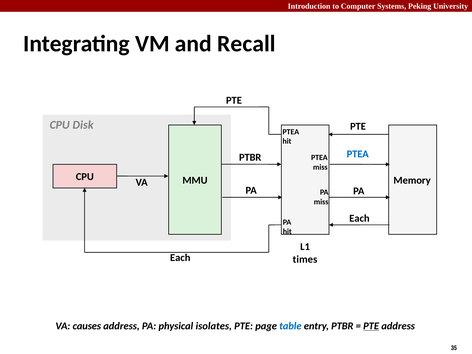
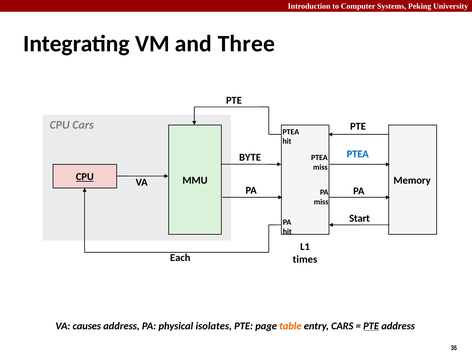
Recall: Recall -> Three
CPU Disk: Disk -> Cars
PTBR at (250, 157): PTBR -> BYTE
CPU at (85, 177) underline: none -> present
Each at (359, 218): Each -> Start
table colour: blue -> orange
entry PTBR: PTBR -> CARS
